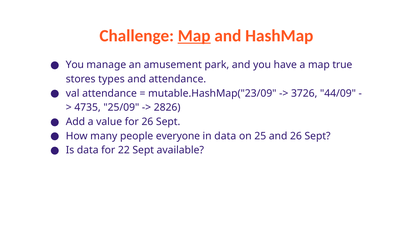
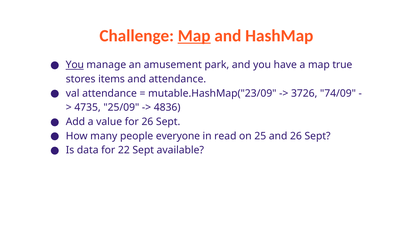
You at (75, 65) underline: none -> present
types: types -> items
44/09: 44/09 -> 74/09
2826: 2826 -> 4836
in data: data -> read
